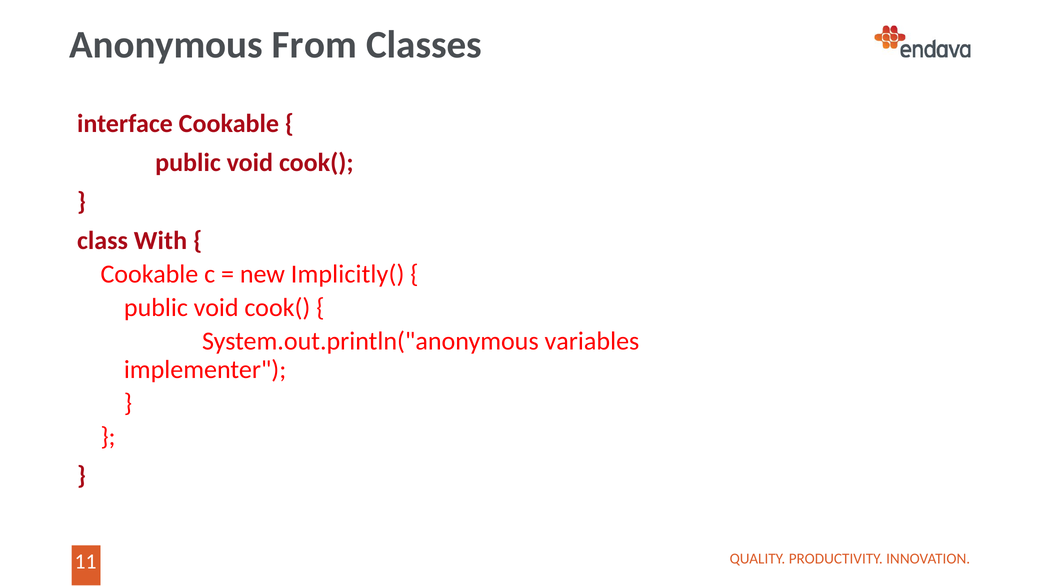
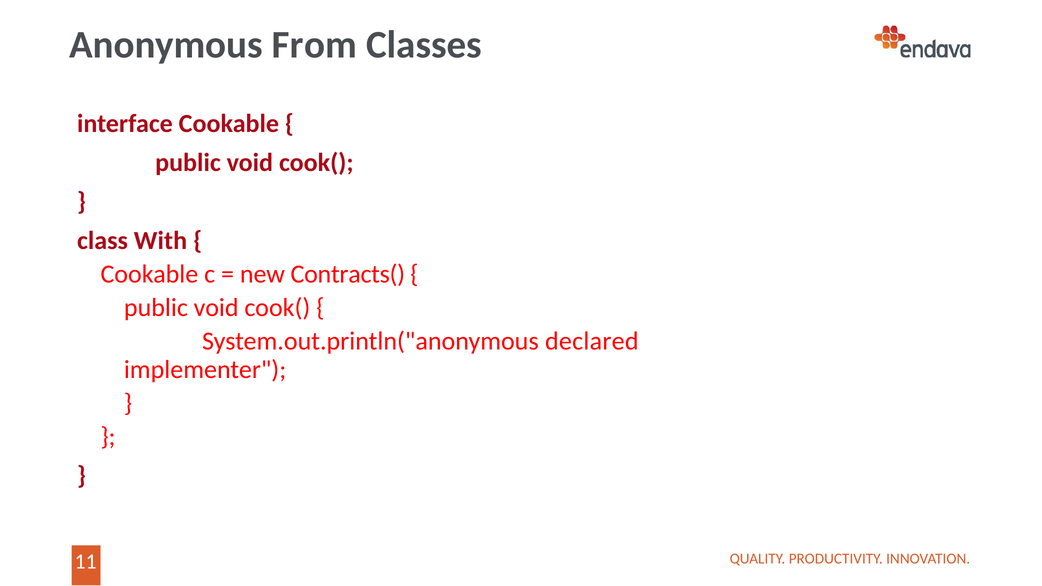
Implicitly(: Implicitly( -> Contracts(
variables: variables -> declared
